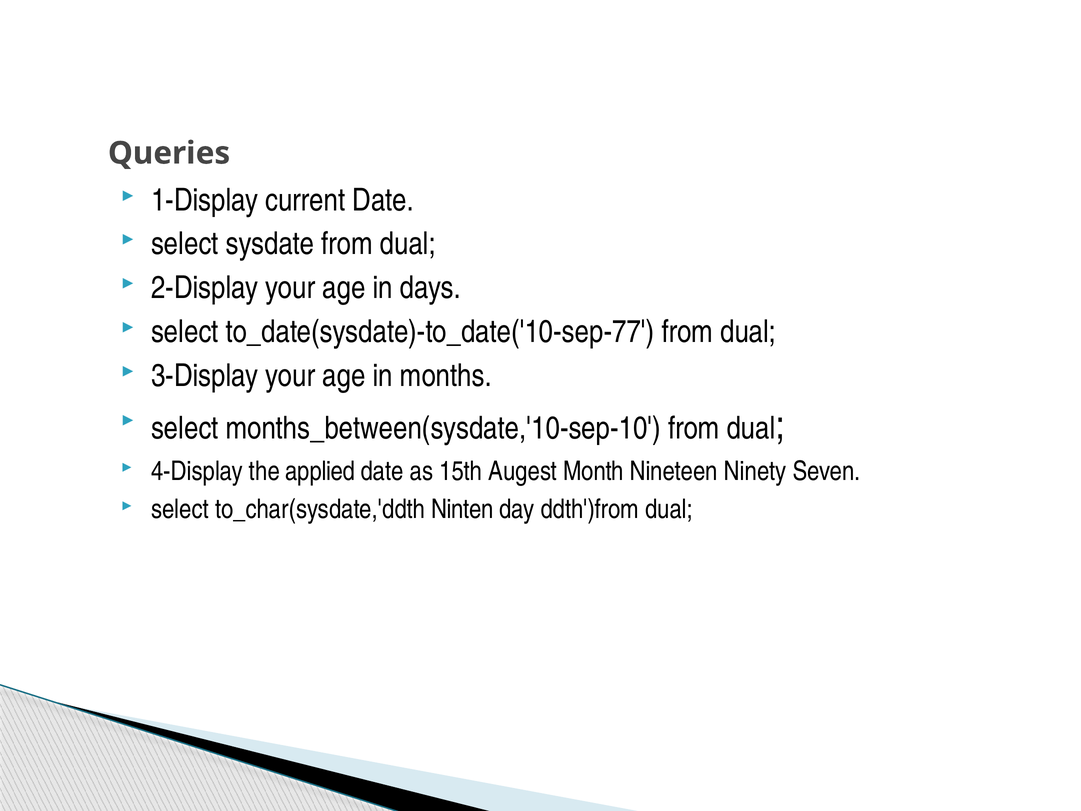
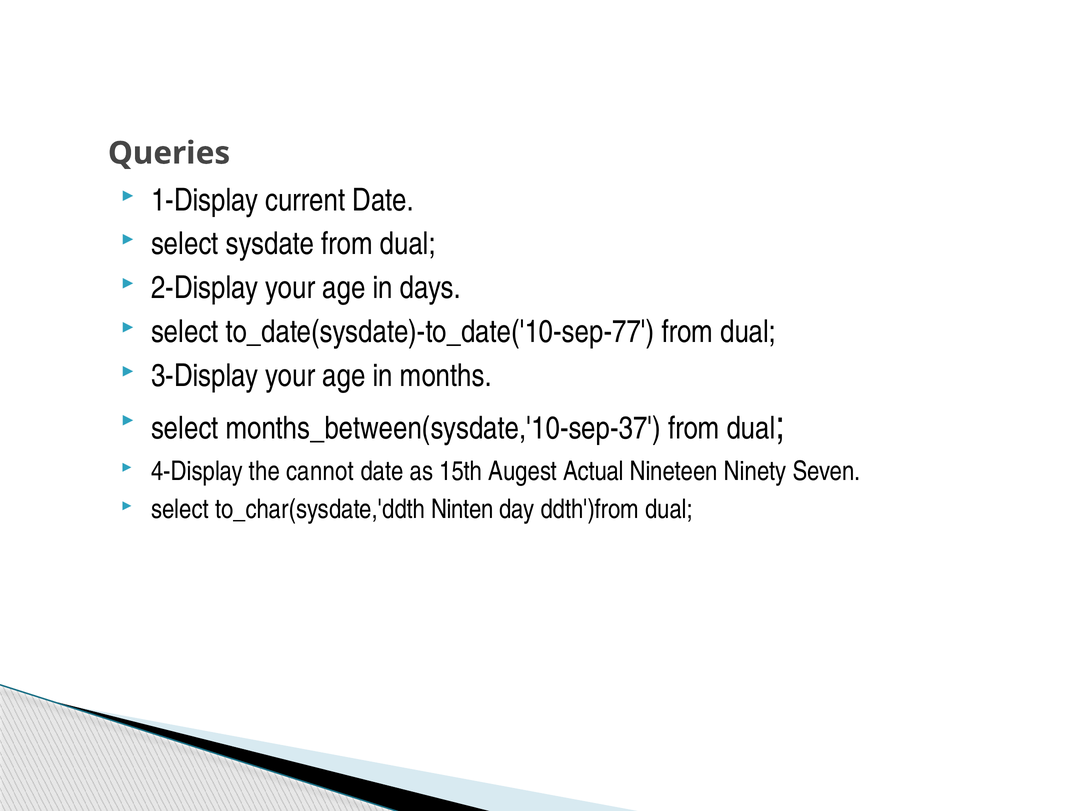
months_between(sysdate,'10-sep-10: months_between(sysdate,'10-sep-10 -> months_between(sysdate,'10-sep-37
applied: applied -> cannot
Month: Month -> Actual
